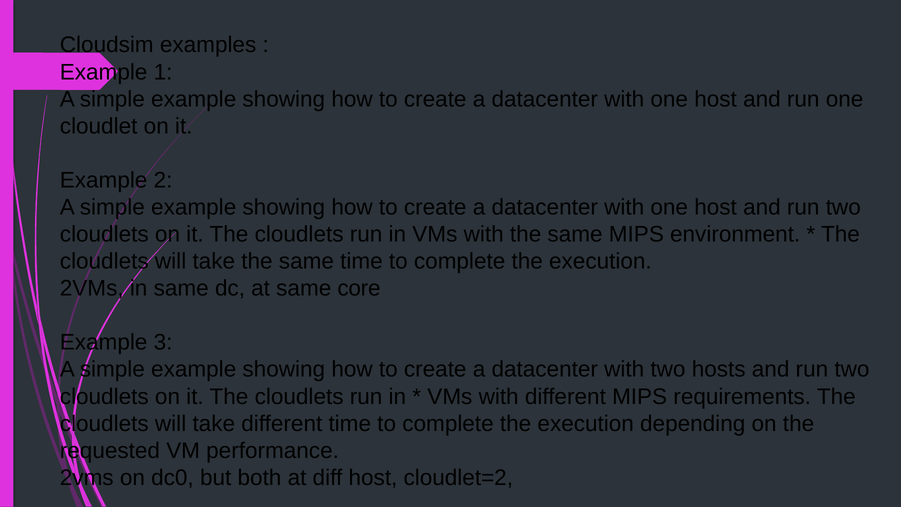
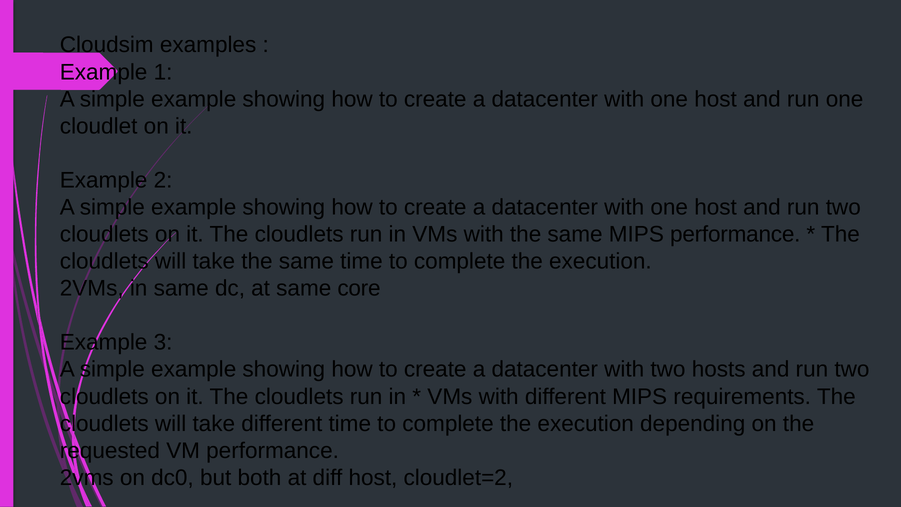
MIPS environment: environment -> performance
